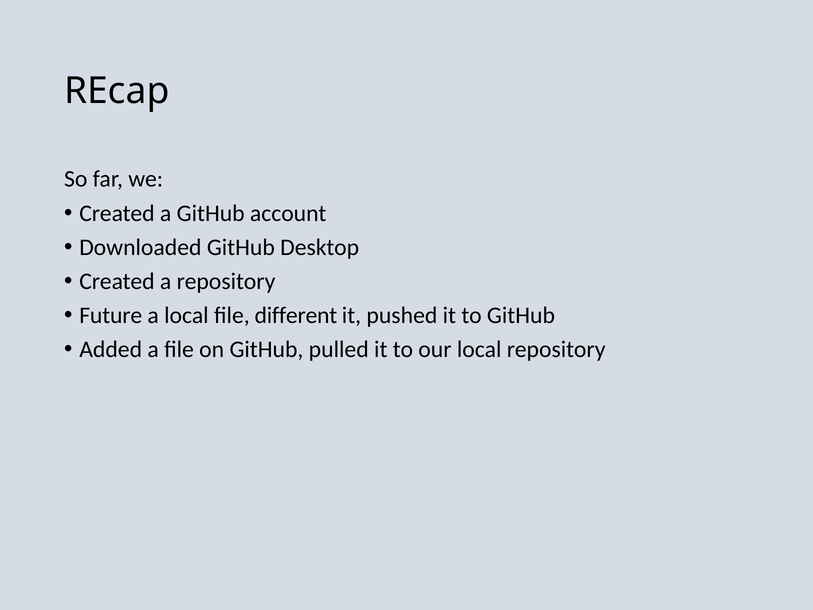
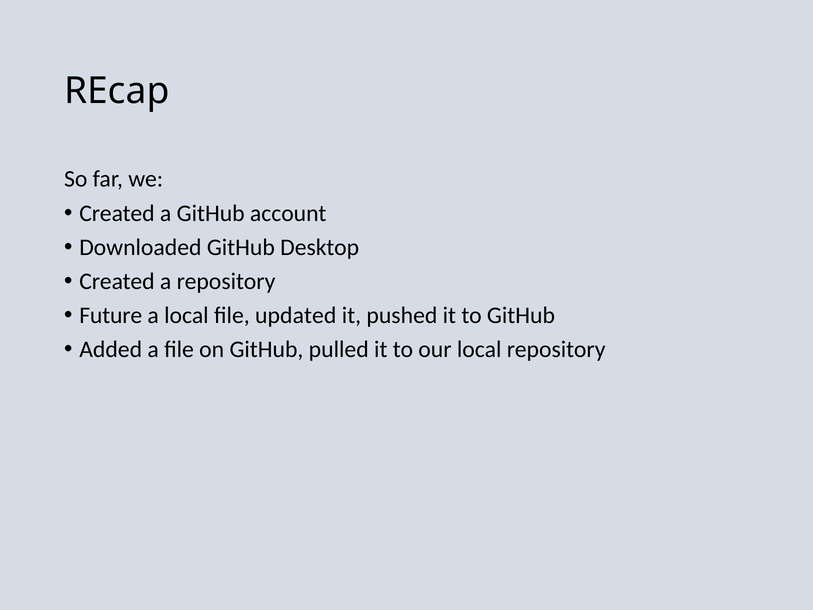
different: different -> updated
